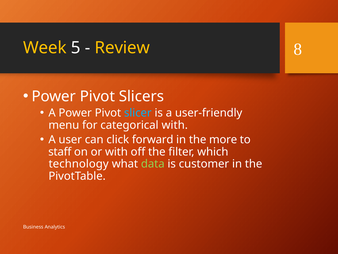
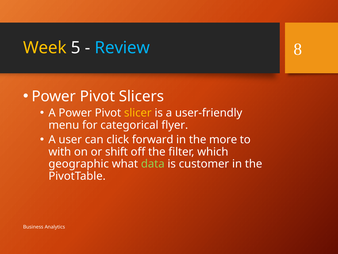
Review colour: yellow -> light blue
slicer colour: light blue -> yellow
categorical with: with -> flyer
staff: staff -> with
or with: with -> shift
technology: technology -> geographic
